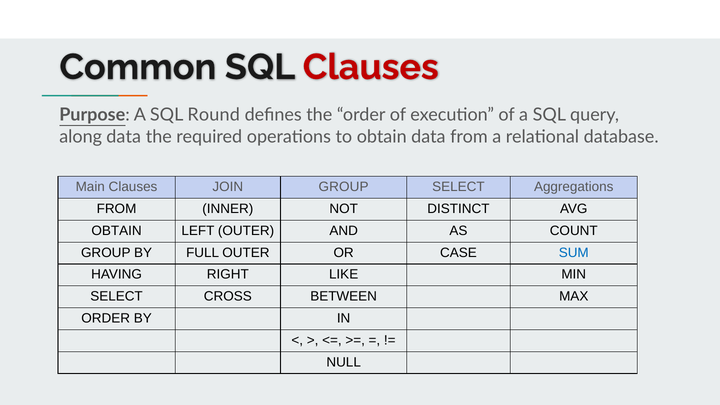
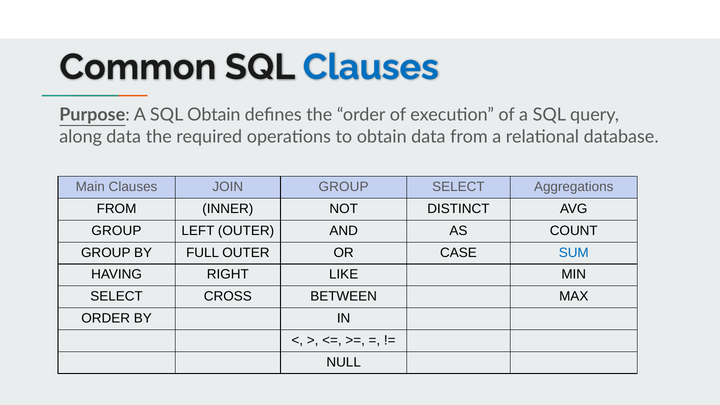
Clauses at (371, 67) colour: red -> blue
SQL Round: Round -> Obtain
OBTAIN at (117, 231): OBTAIN -> GROUP
